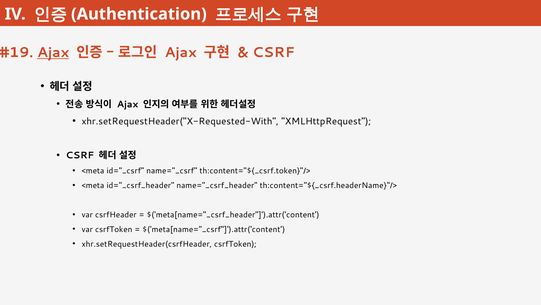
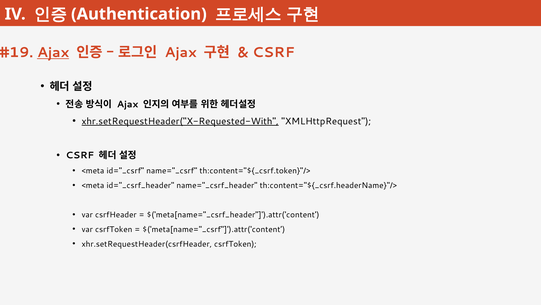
xhr.setRequestHeader("X-Requested-With underline: none -> present
